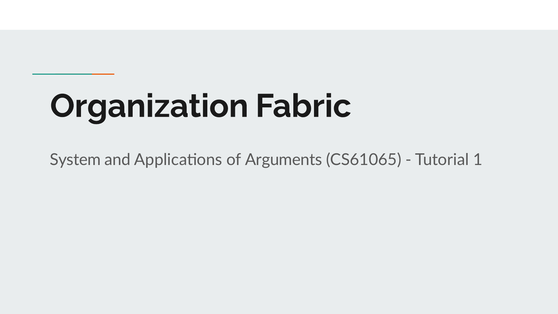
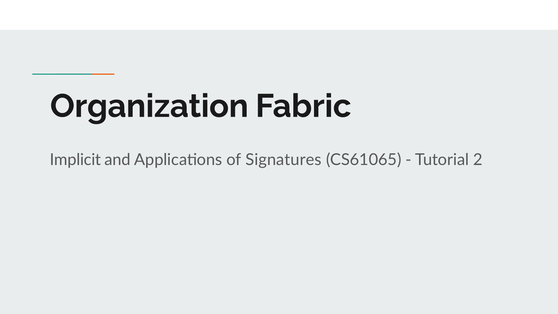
System: System -> Implicit
Arguments: Arguments -> Signatures
1: 1 -> 2
